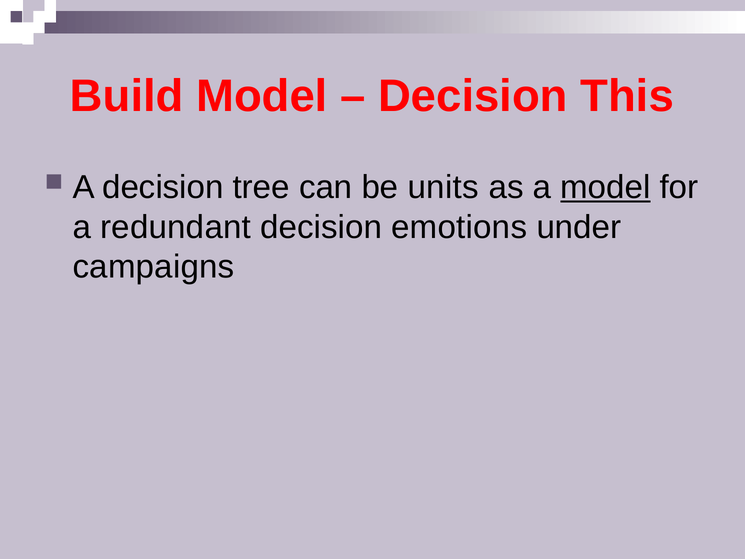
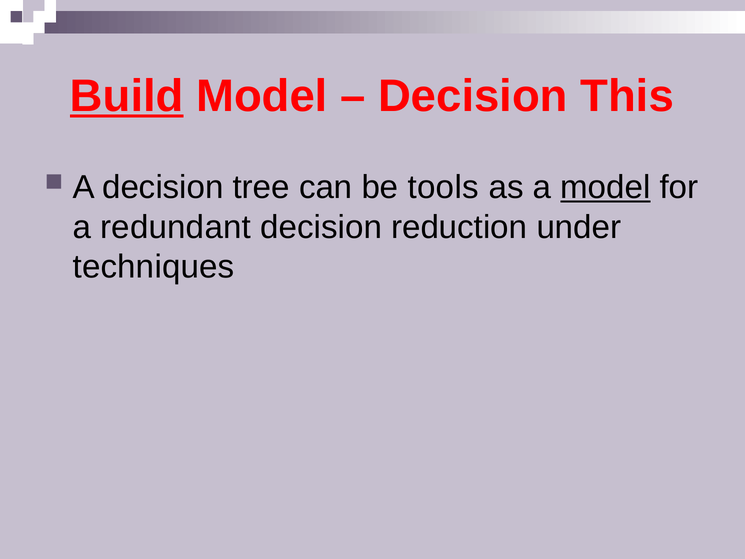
Build underline: none -> present
units: units -> tools
emotions: emotions -> reduction
campaigns: campaigns -> techniques
